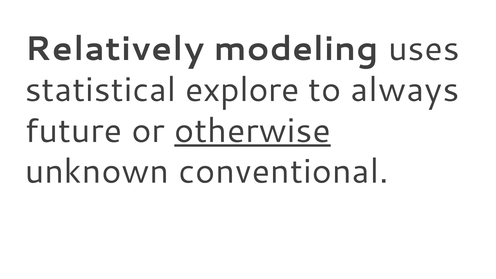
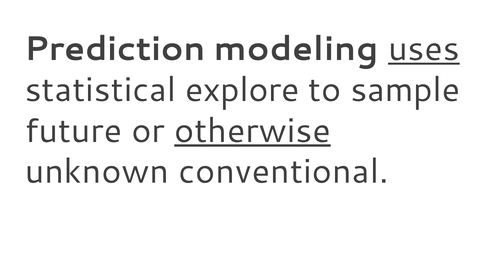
Relatively: Relatively -> Prediction
uses underline: none -> present
always: always -> sample
